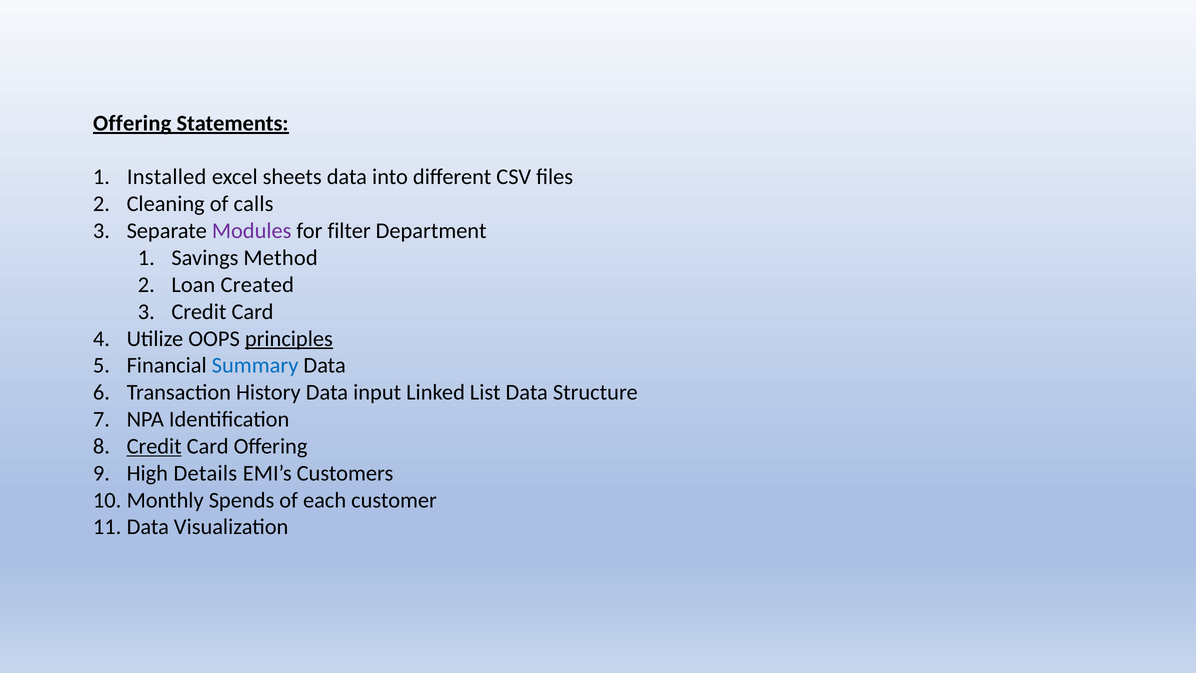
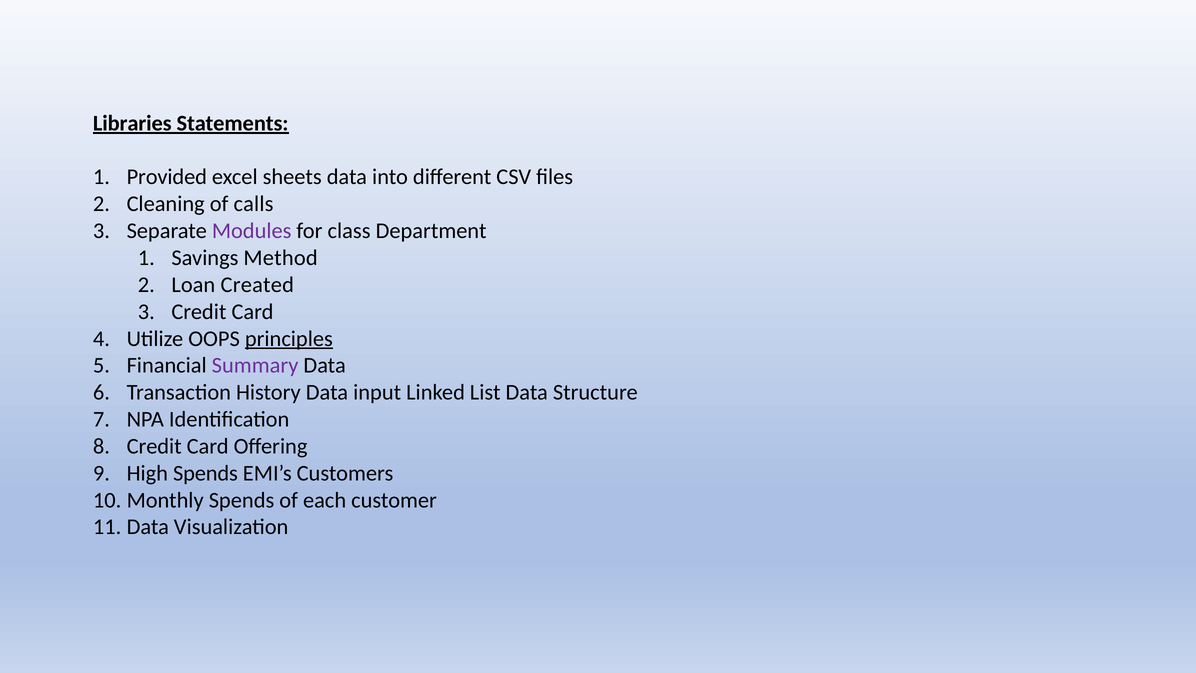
Offering at (132, 123): Offering -> Libraries
Installed: Installed -> Provided
filter: filter -> class
Summary colour: blue -> purple
Credit at (154, 446) underline: present -> none
High Details: Details -> Spends
